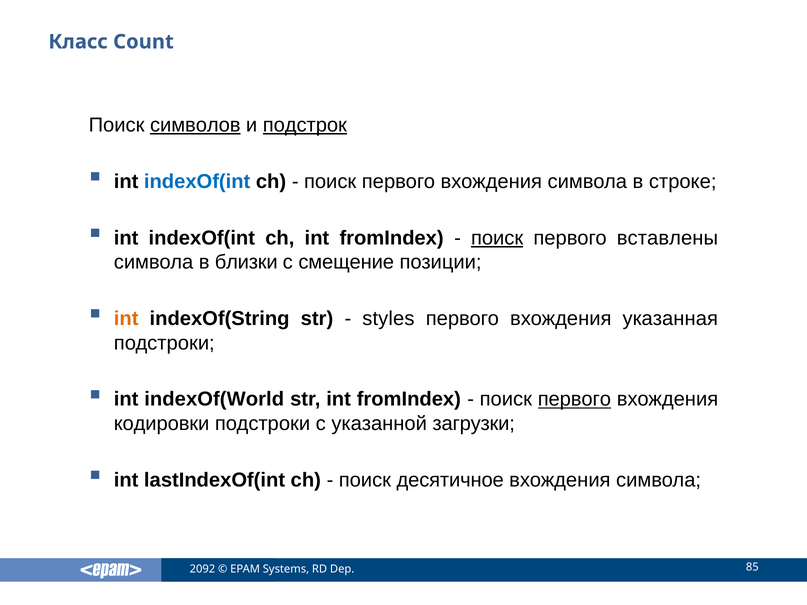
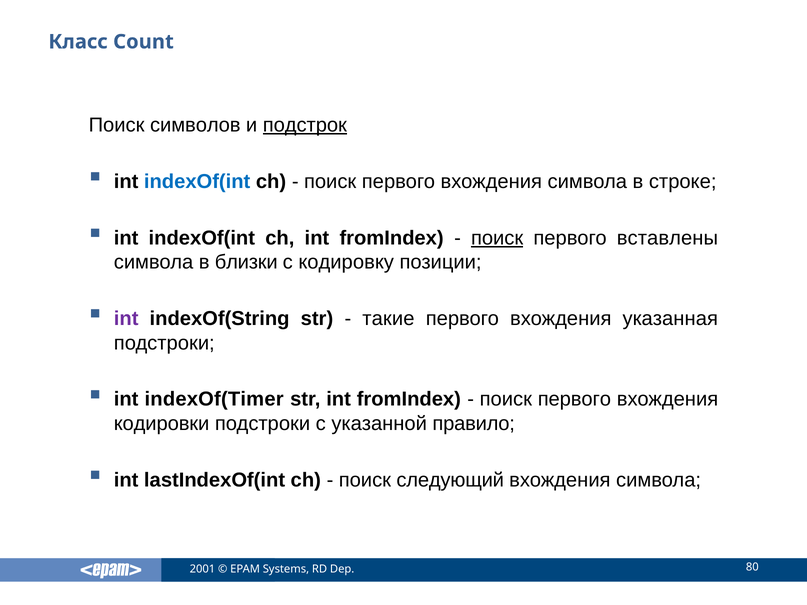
символов underline: present -> none
смещение: смещение -> кодировку
int at (126, 319) colour: orange -> purple
styles: styles -> такие
indexOf(World: indexOf(World -> indexOf(Timer
первого at (574, 399) underline: present -> none
загрузки: загрузки -> правило
десятичное: десятичное -> следующий
2092: 2092 -> 2001
85: 85 -> 80
